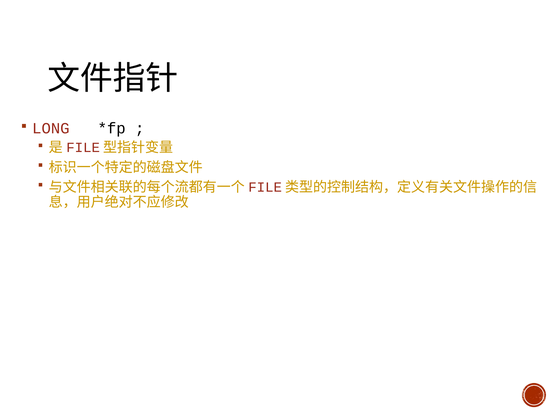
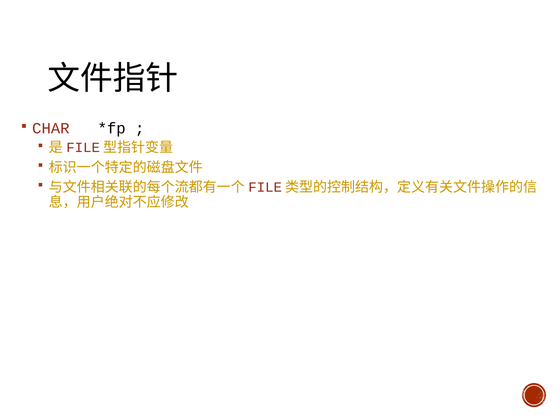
LONG: LONG -> CHAR
